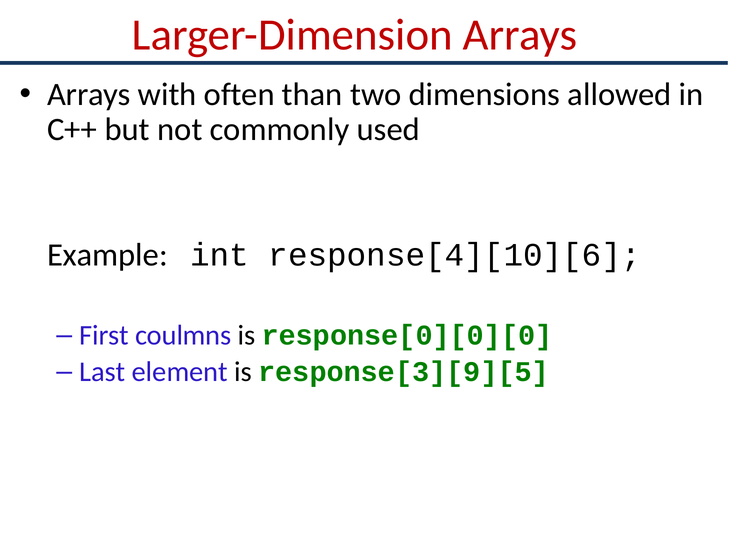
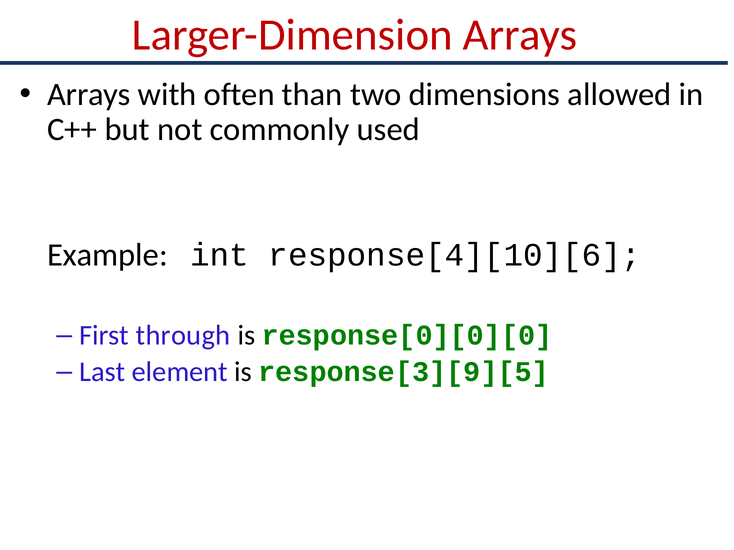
coulmns: coulmns -> through
